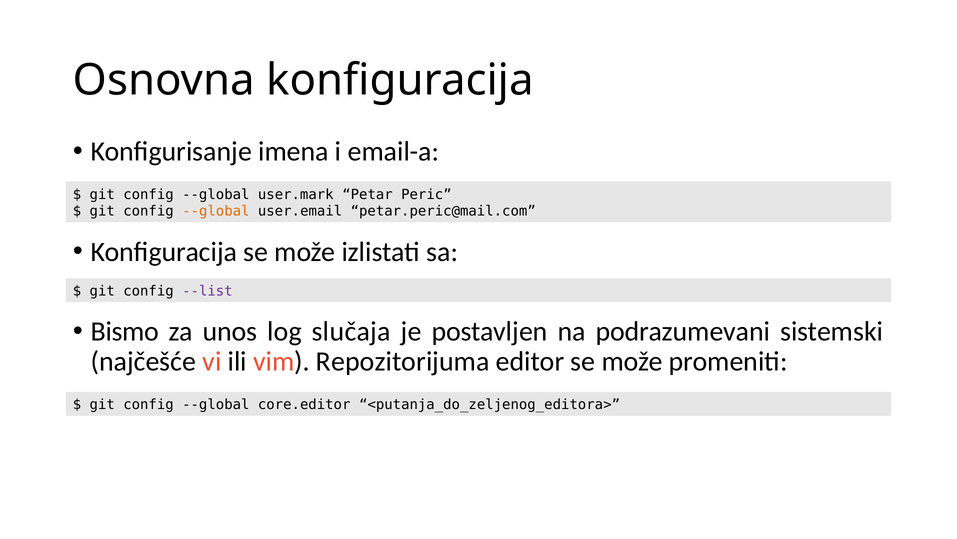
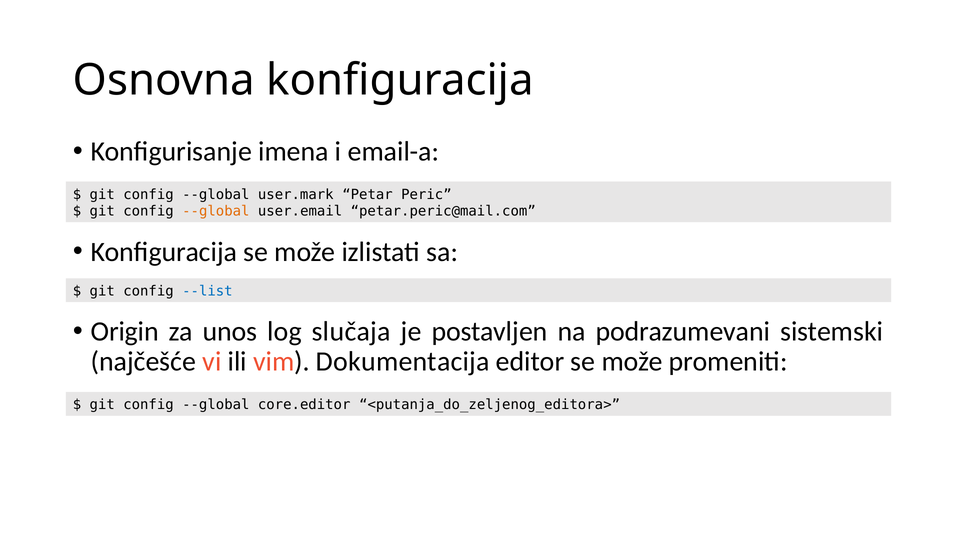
--list colour: purple -> blue
Bismo: Bismo -> Origin
Repozitorijuma: Repozitorijuma -> Dokumentacija
